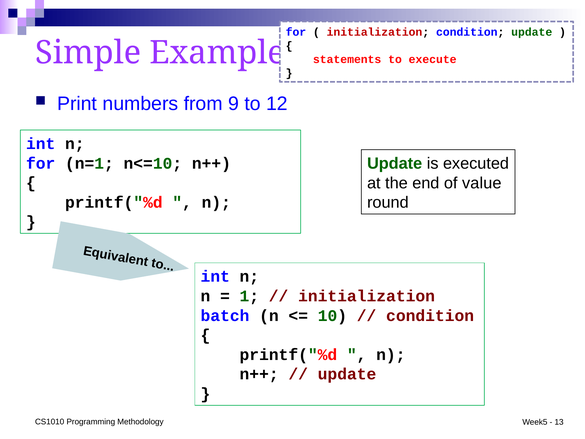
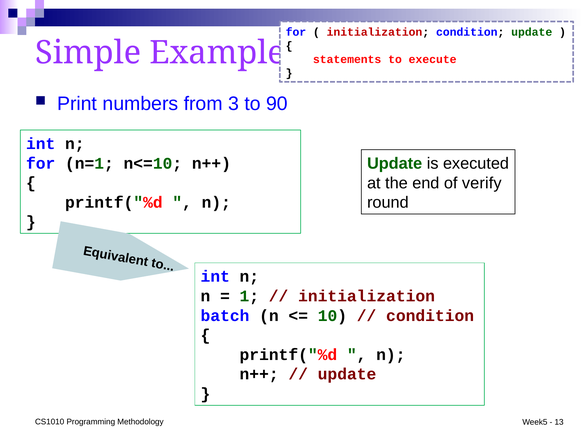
9: 9 -> 3
12: 12 -> 90
value: value -> verify
